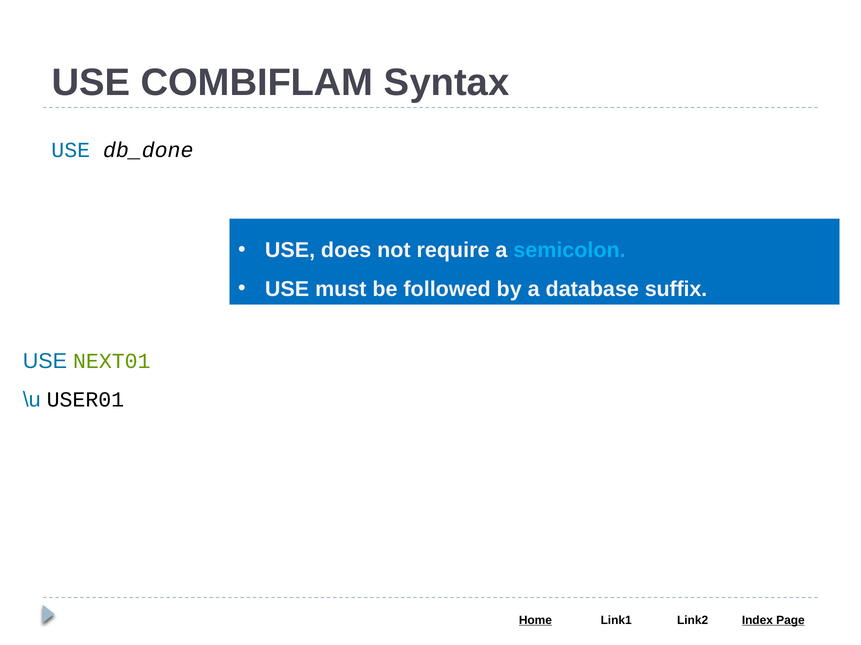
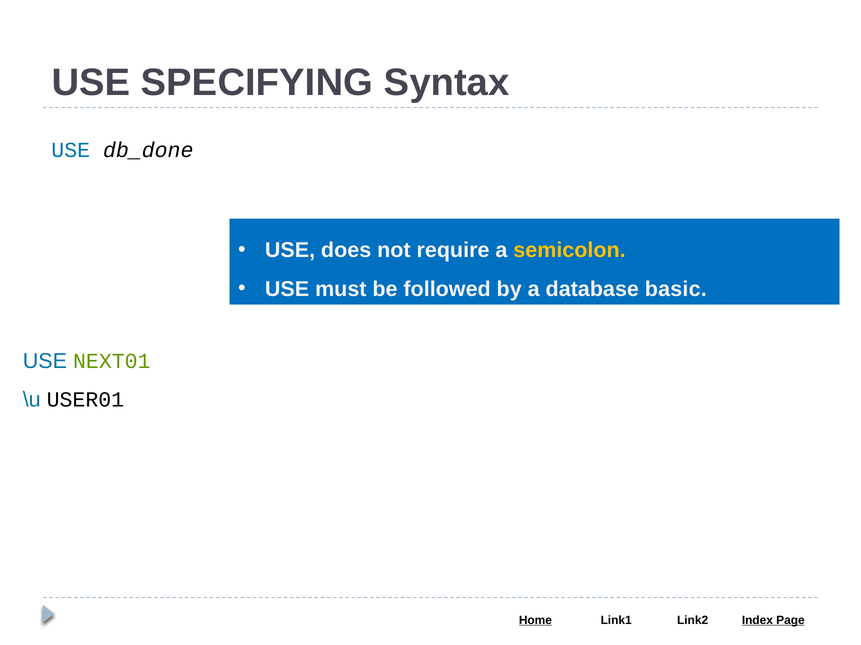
COMBIFLAM: COMBIFLAM -> SPECIFYING
semicolon colour: light blue -> yellow
suffix: suffix -> basic
